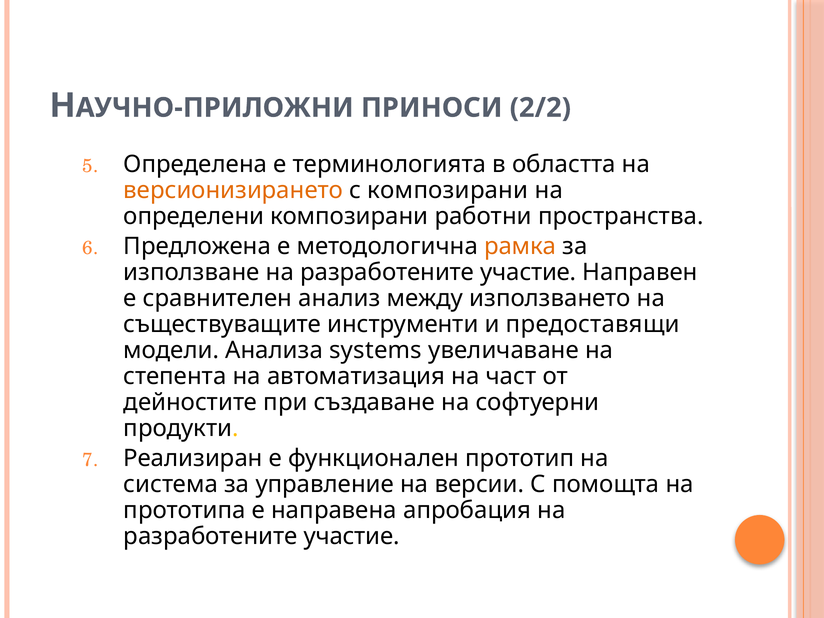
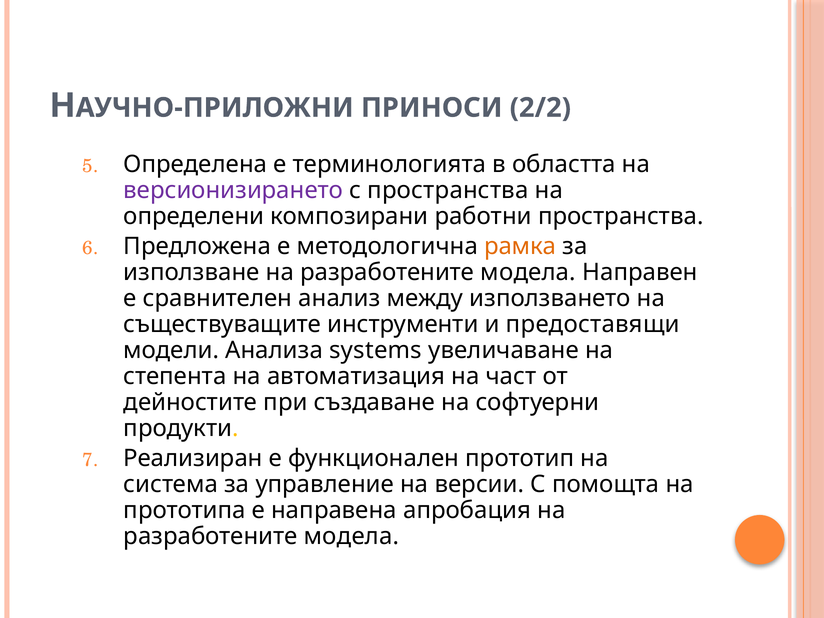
версионизирането colour: orange -> purple
с композирани: композирани -> пространства
използване на разработените участие: участие -> модела
участие at (352, 536): участие -> модела
